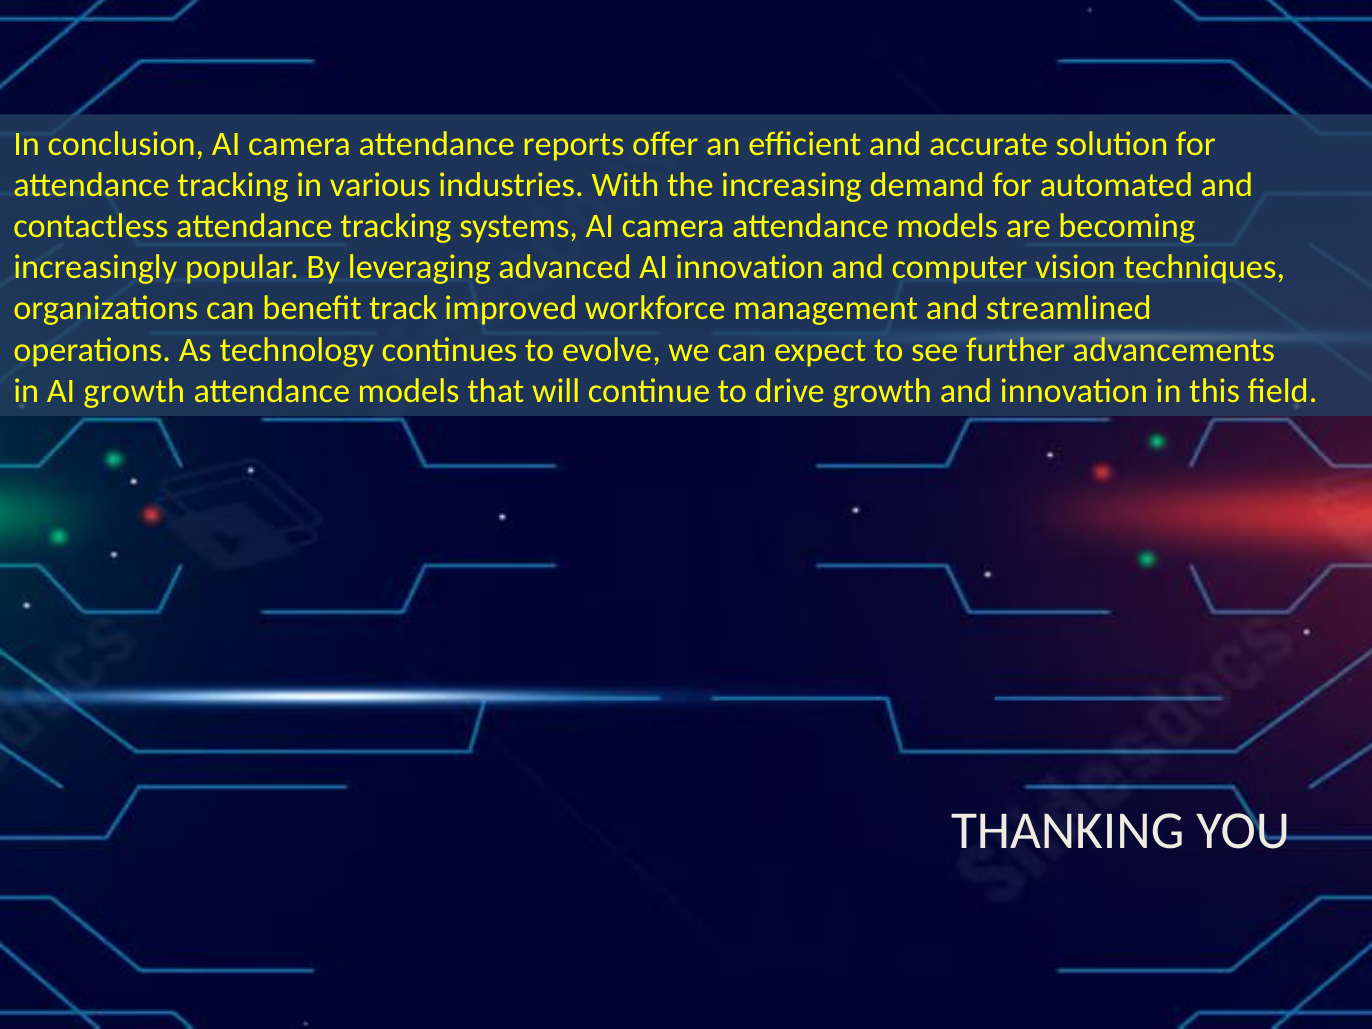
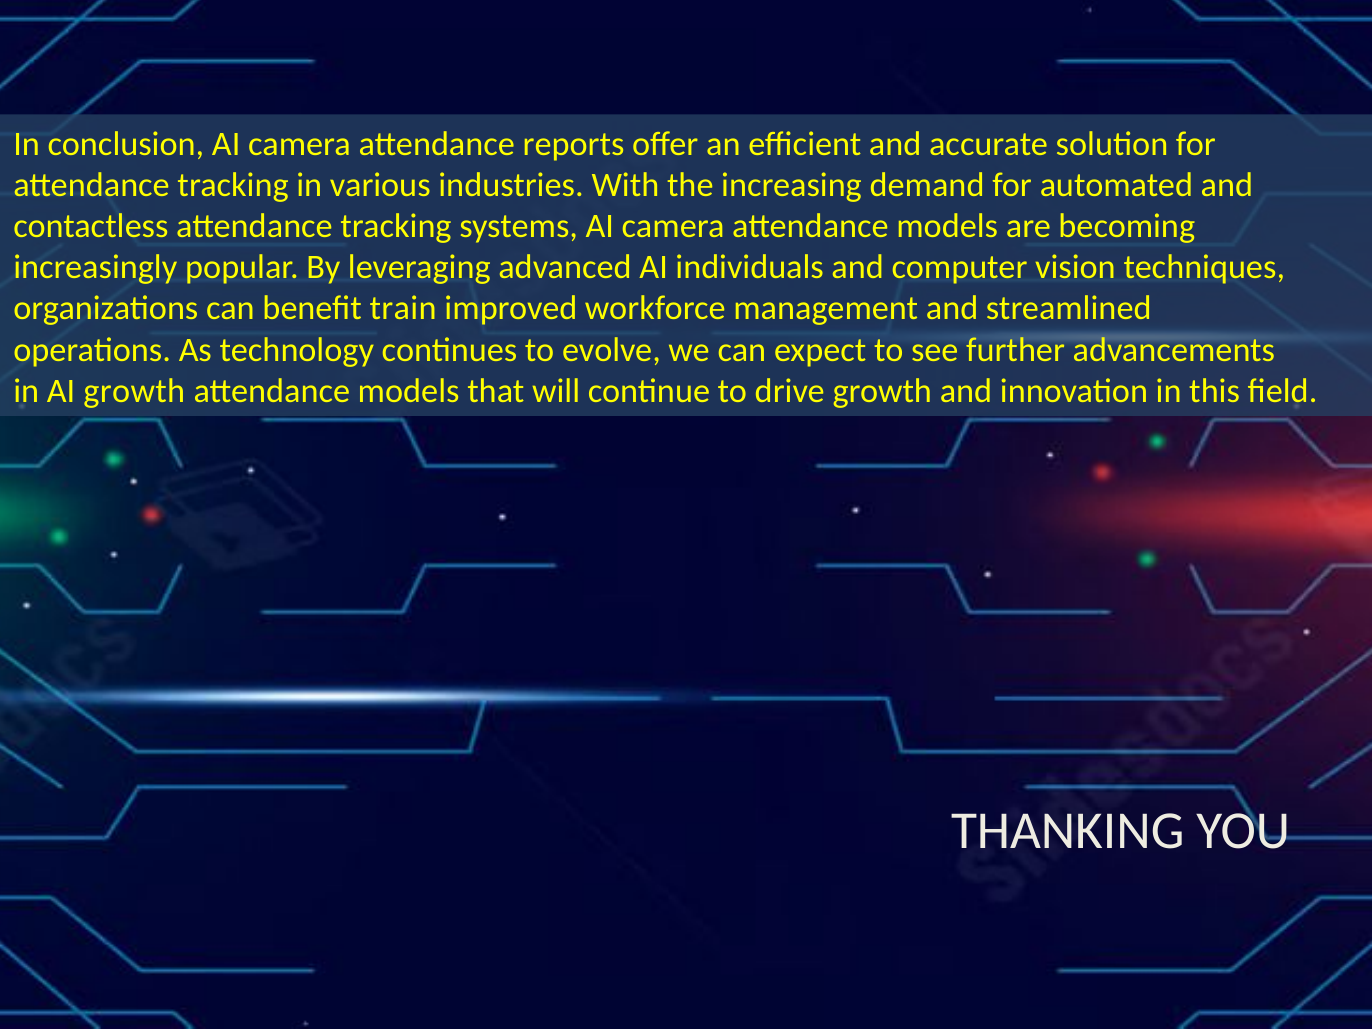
AI innovation: innovation -> individuals
track: track -> train
